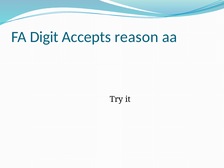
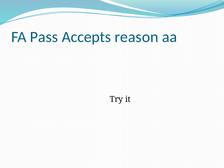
Digit: Digit -> Pass
